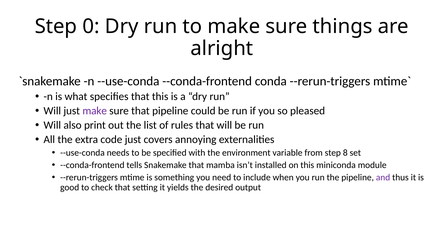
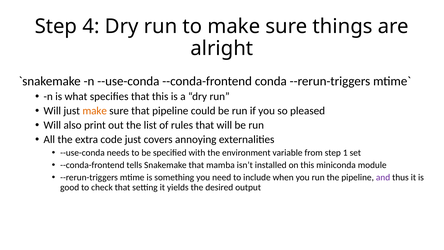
0: 0 -> 4
make at (95, 111) colour: purple -> orange
8: 8 -> 1
